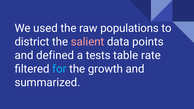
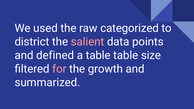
populations: populations -> categorized
a tests: tests -> table
rate: rate -> size
for colour: light blue -> pink
